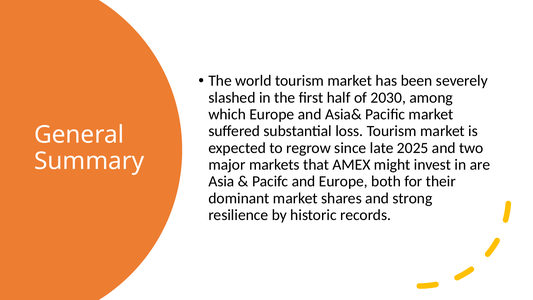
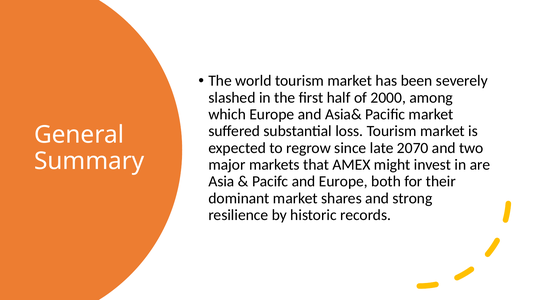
2030: 2030 -> 2000
2025: 2025 -> 2070
